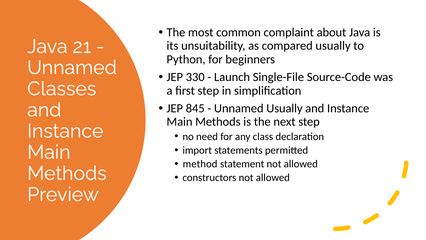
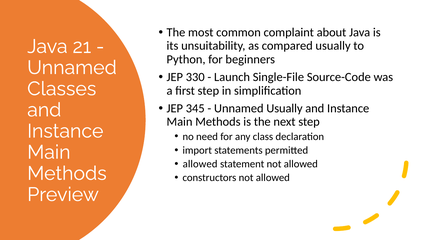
845: 845 -> 345
method at (200, 164): method -> allowed
